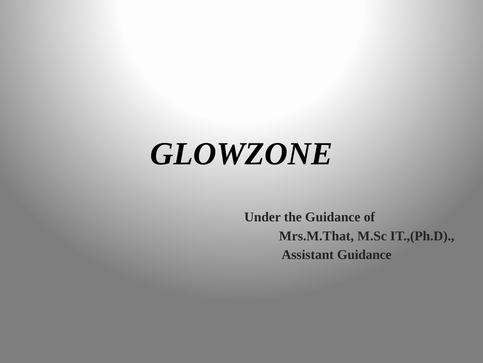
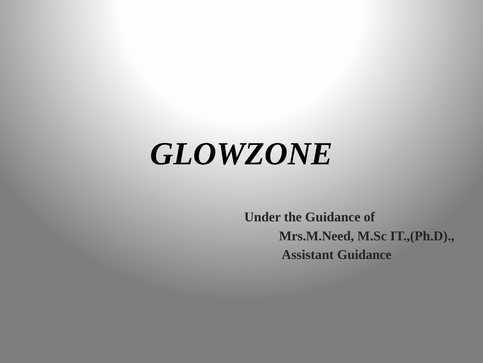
Mrs.M.That: Mrs.M.That -> Mrs.M.Need
